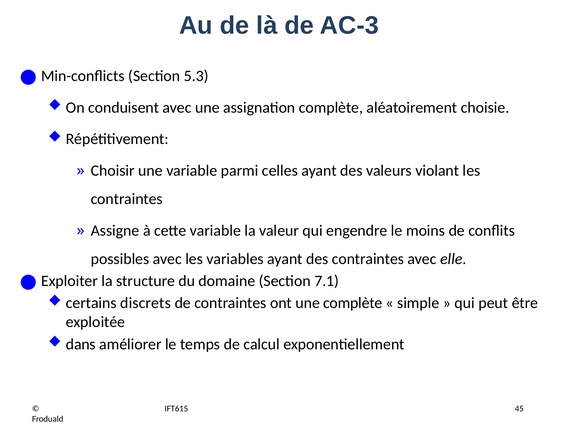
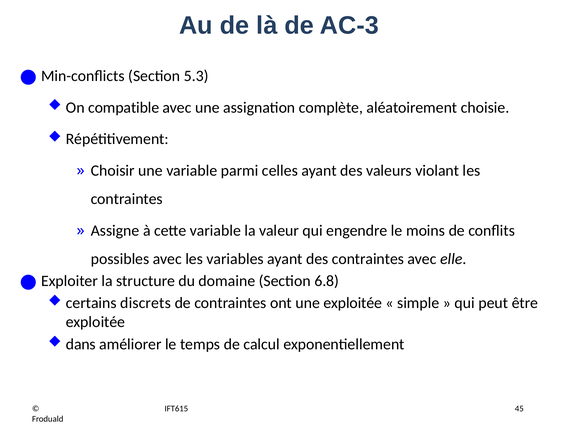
conduisent: conduisent -> compatible
7.1: 7.1 -> 6.8
une complète: complète -> exploitée
